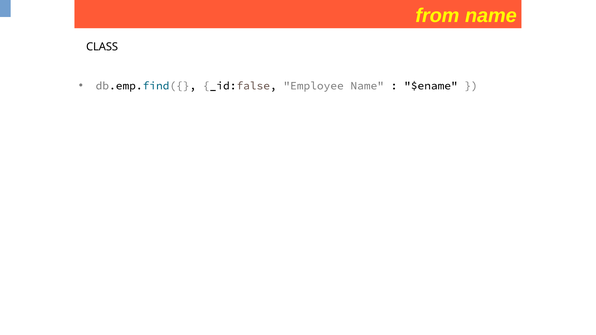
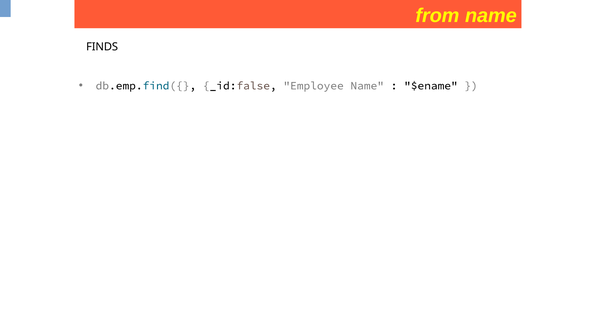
CLASS: CLASS -> FINDS
